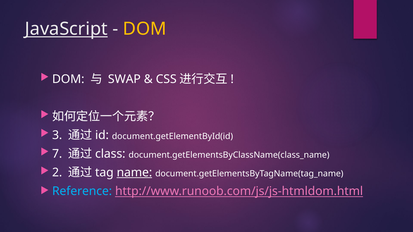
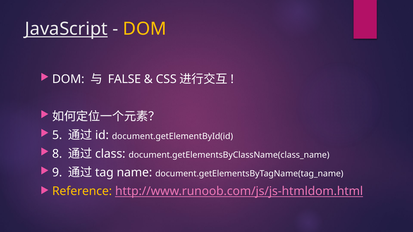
SWAP: SWAP -> FALSE
3: 3 -> 5
7: 7 -> 8
2: 2 -> 9
name underline: present -> none
Reference colour: light blue -> yellow
